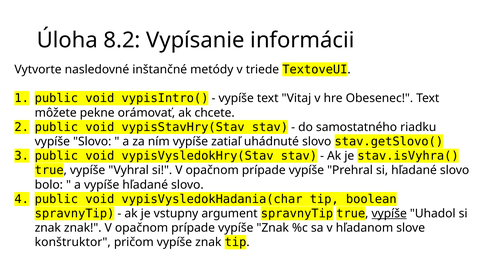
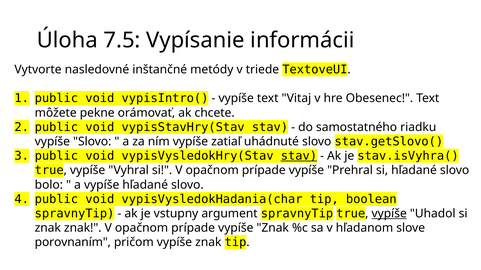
8.2: 8.2 -> 7.5
stav at (299, 156) underline: none -> present
konštruktor: konštruktor -> porovnaním
